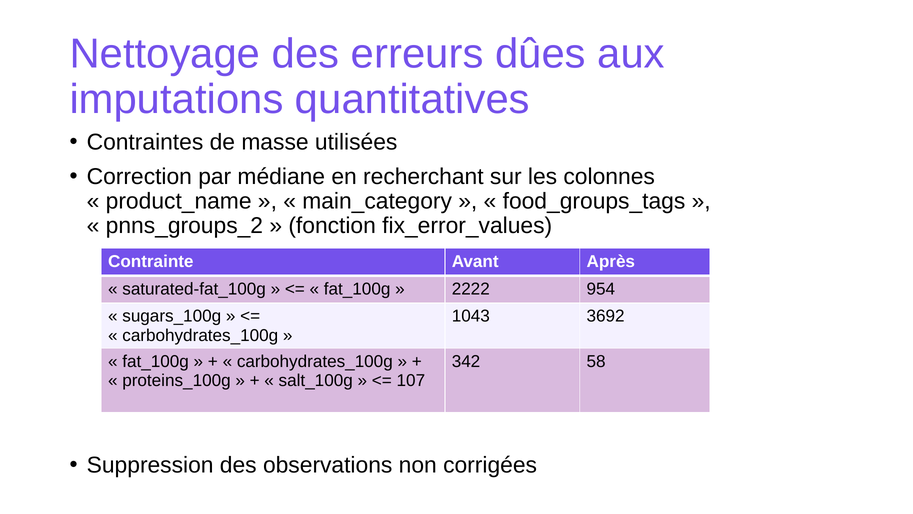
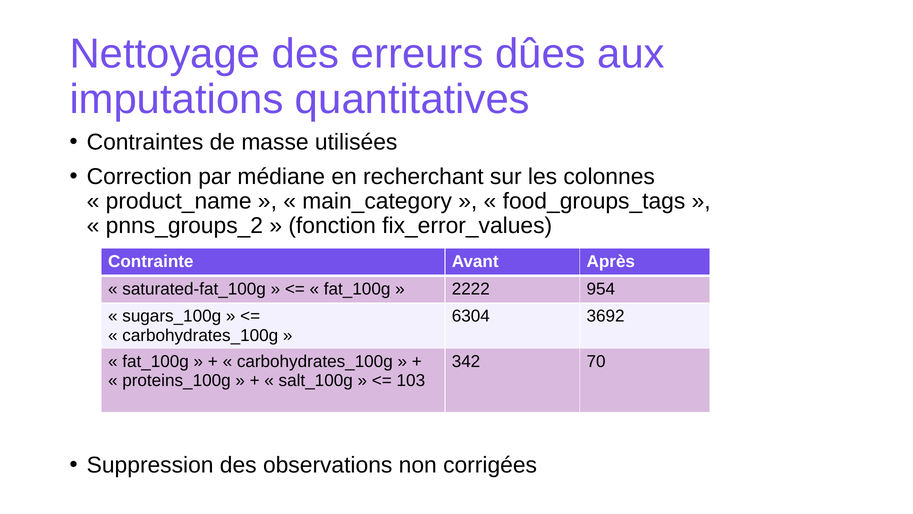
1043: 1043 -> 6304
58: 58 -> 70
107: 107 -> 103
